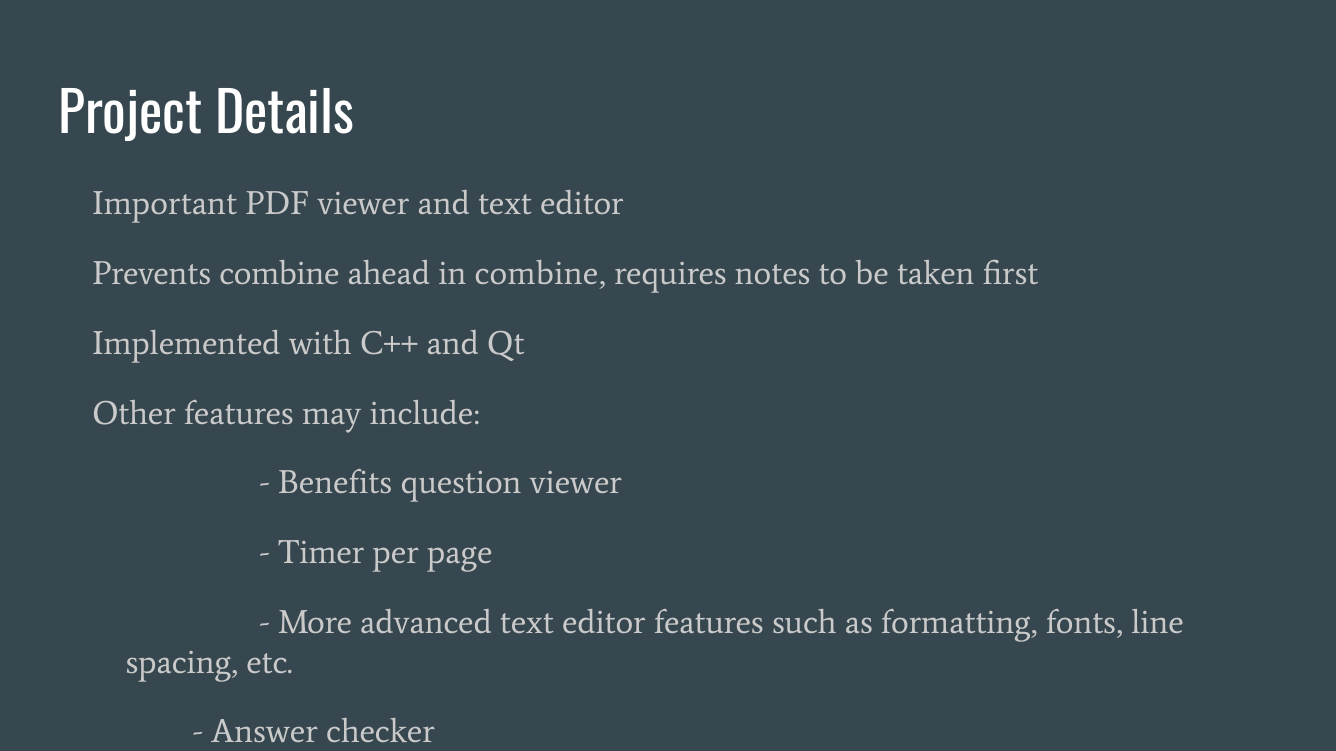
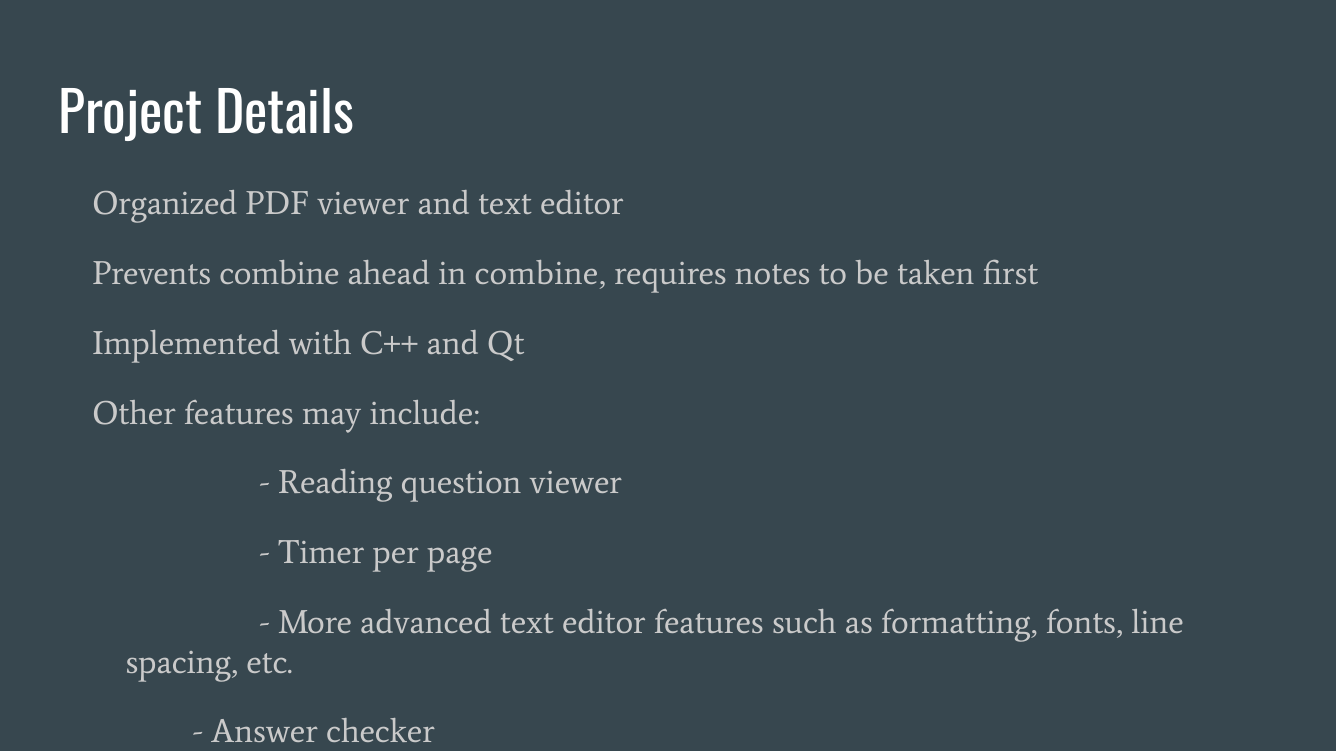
Important: Important -> Organized
Benefits: Benefits -> Reading
